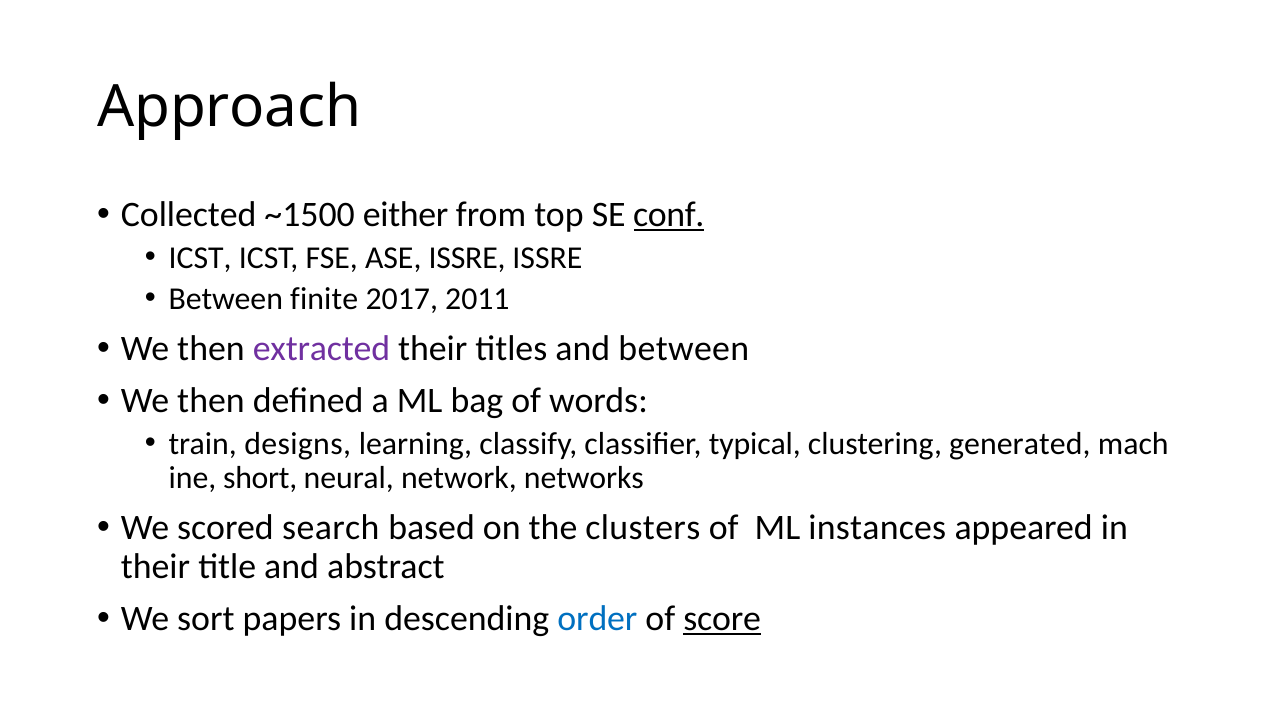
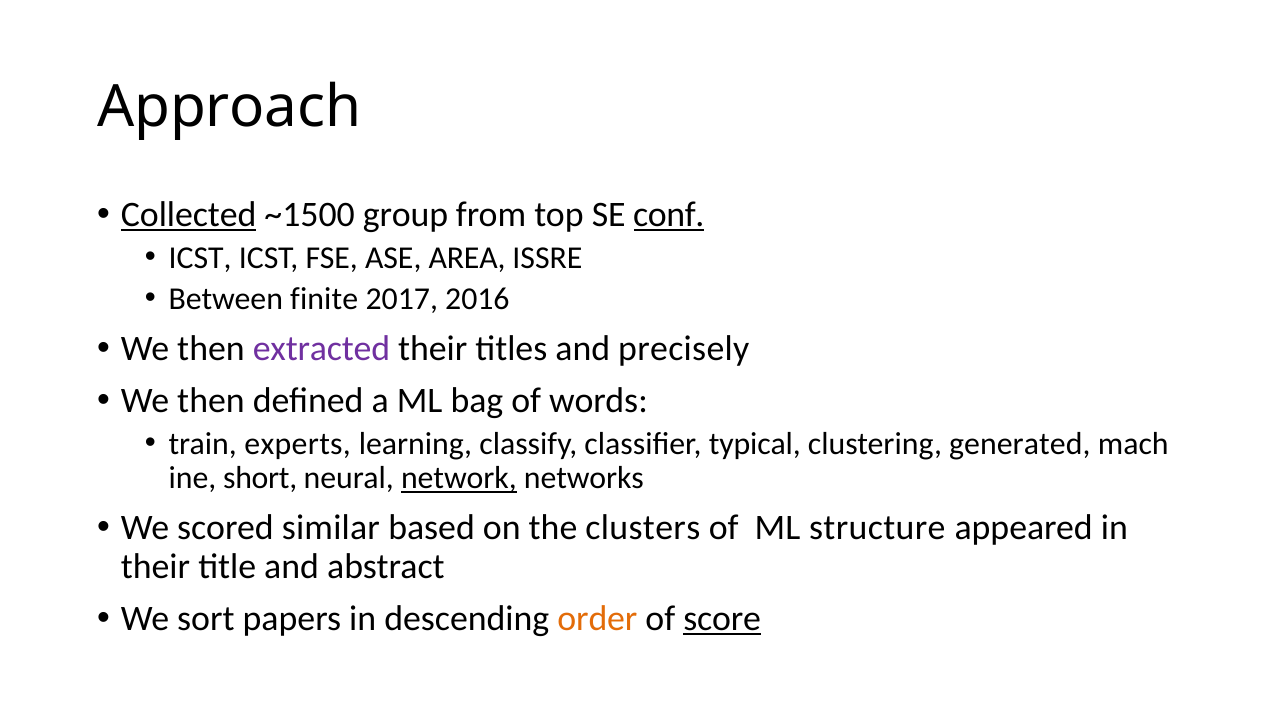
Collected underline: none -> present
either: either -> group
ASE ISSRE: ISSRE -> AREA
2011: 2011 -> 2016
and between: between -> precisely
designs: designs -> experts
network underline: none -> present
search: search -> similar
instances: instances -> structure
order colour: blue -> orange
